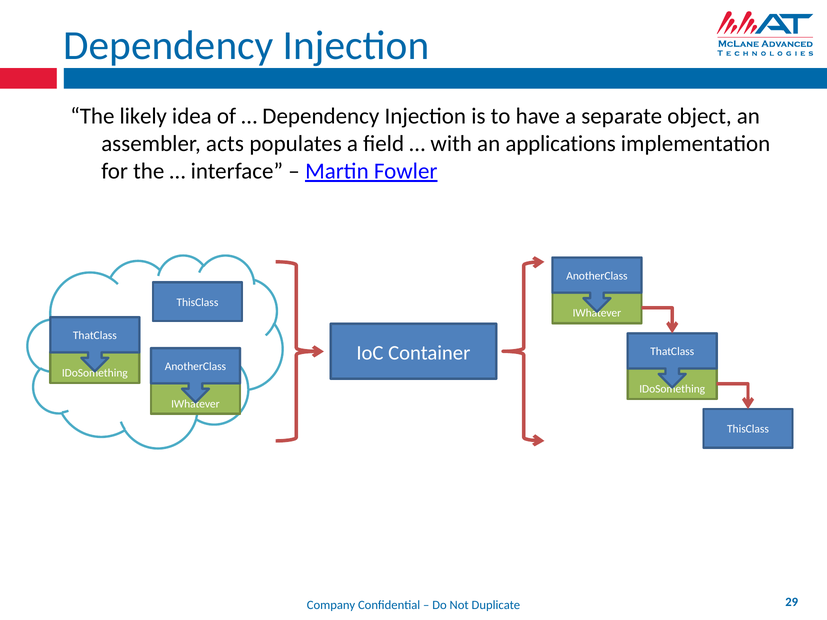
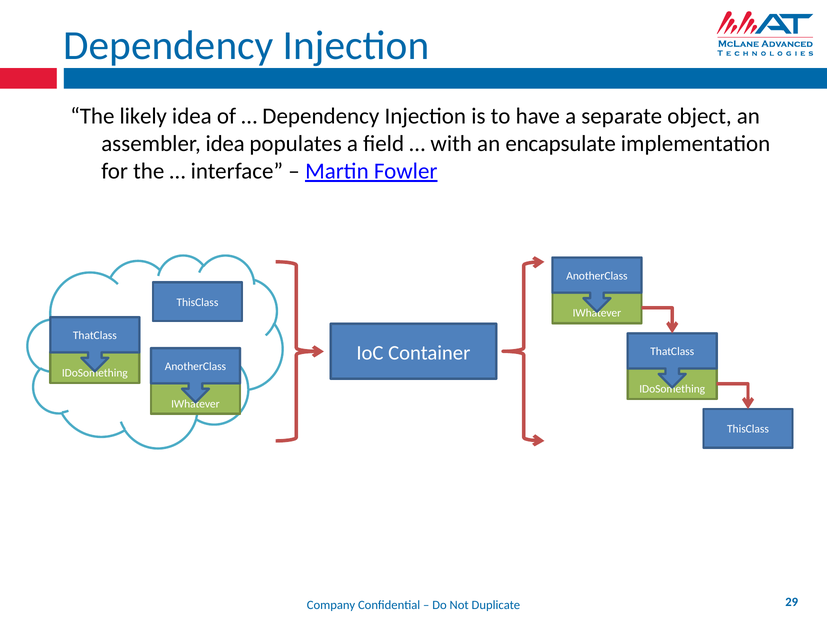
assembler acts: acts -> idea
applications: applications -> encapsulate
